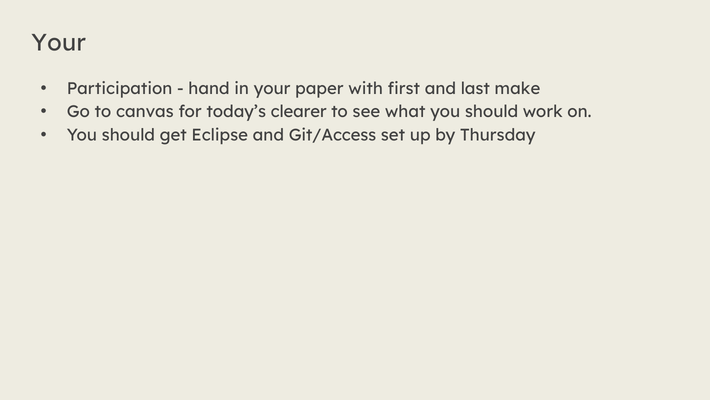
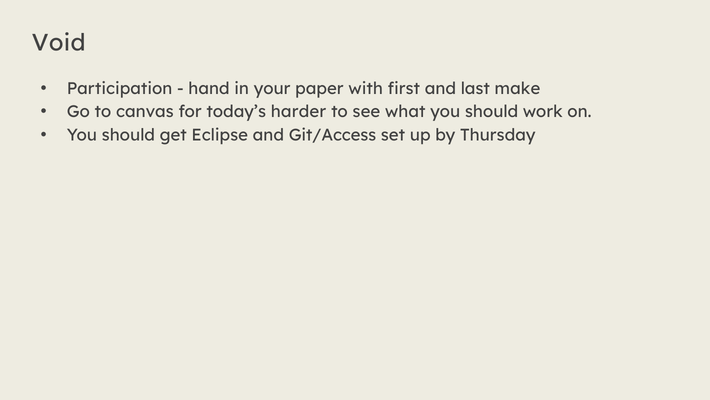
Your at (59, 43): Your -> Void
clearer: clearer -> harder
